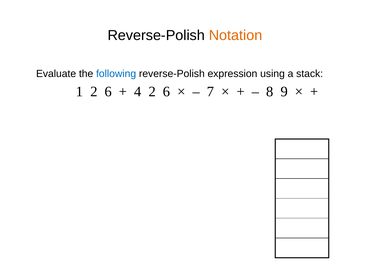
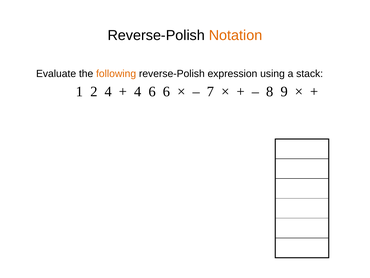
following colour: blue -> orange
1 2 6: 6 -> 4
4 2: 2 -> 6
